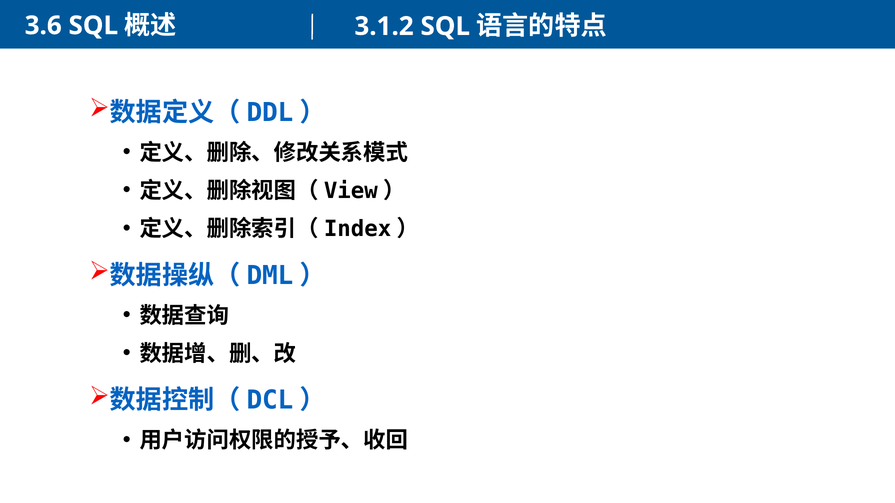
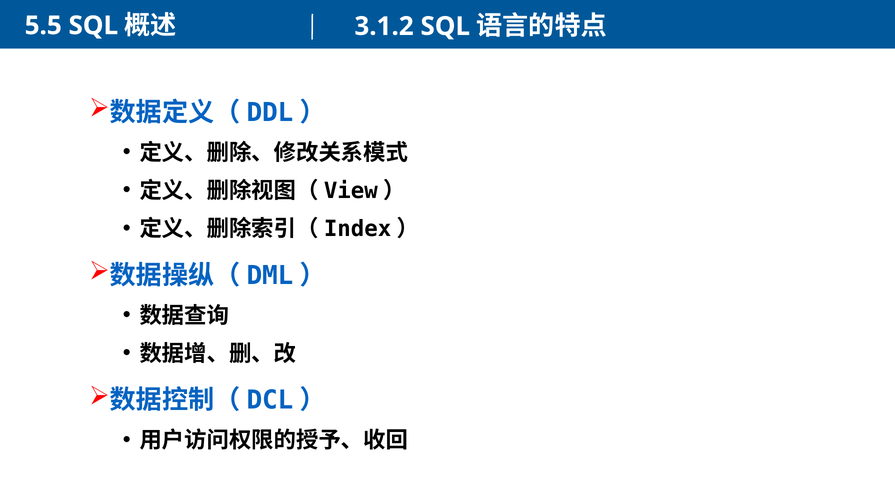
3.6: 3.6 -> 5.5
